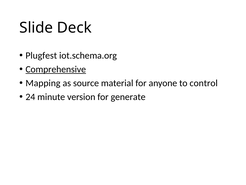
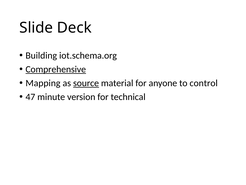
Plugfest: Plugfest -> Building
source underline: none -> present
24: 24 -> 47
generate: generate -> technical
